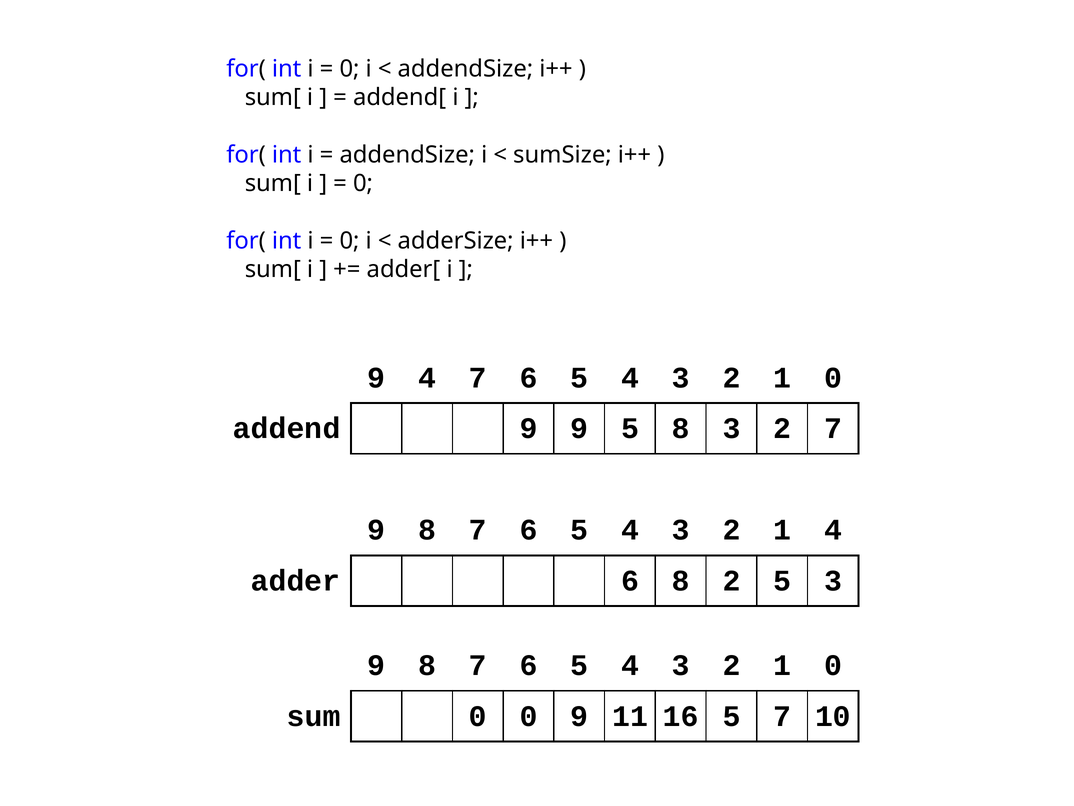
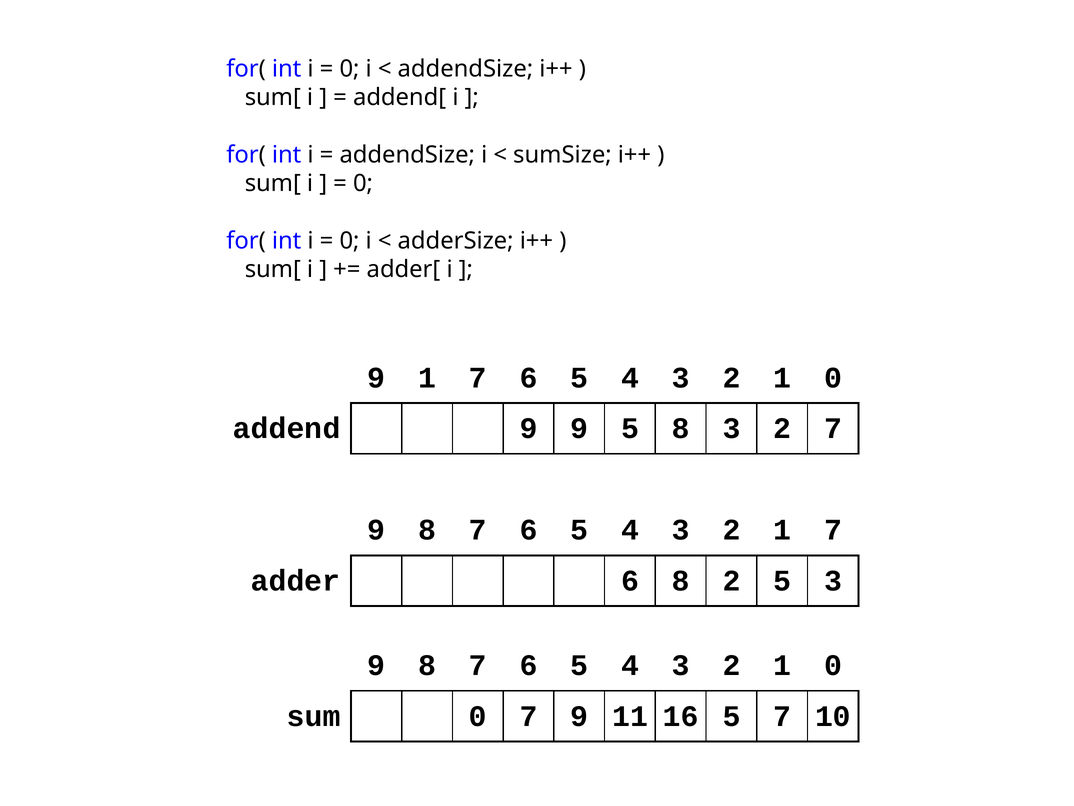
9 4: 4 -> 1
2 1 4: 4 -> 7
0 0: 0 -> 7
